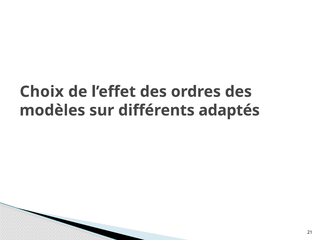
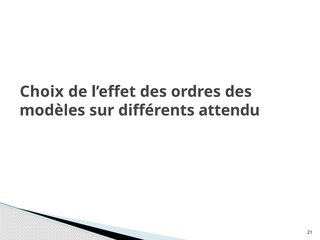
adaptés: adaptés -> attendu
